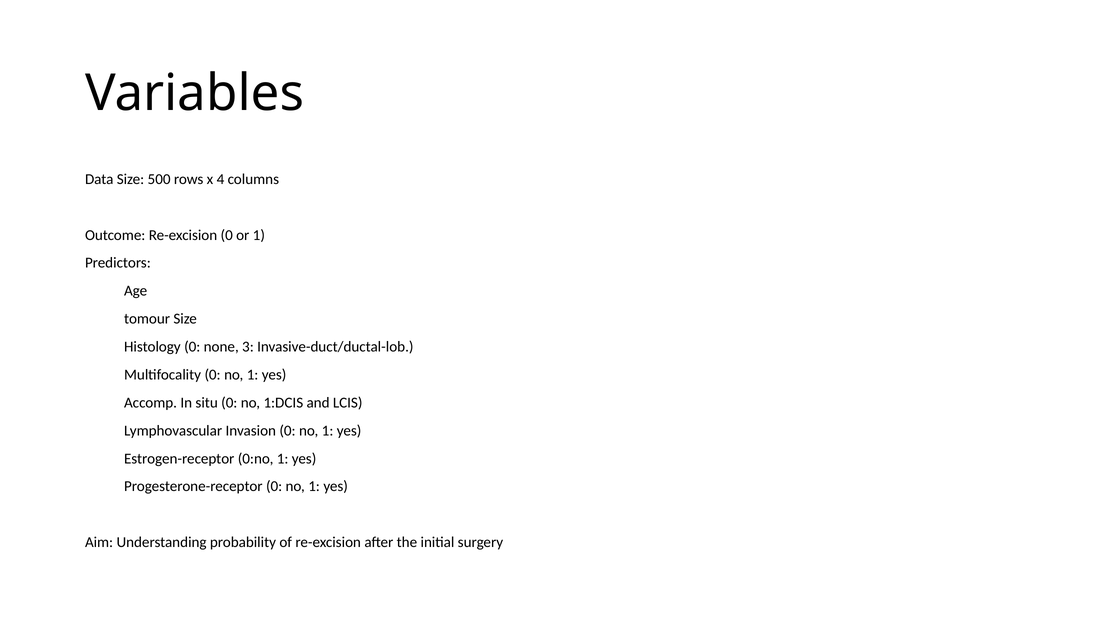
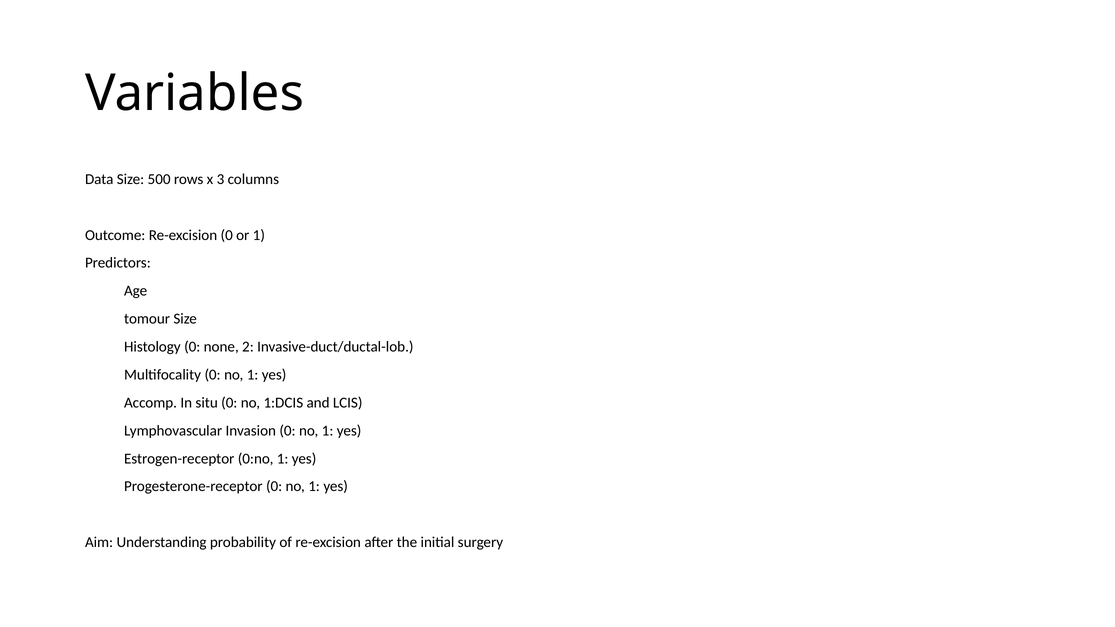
4: 4 -> 3
3: 3 -> 2
